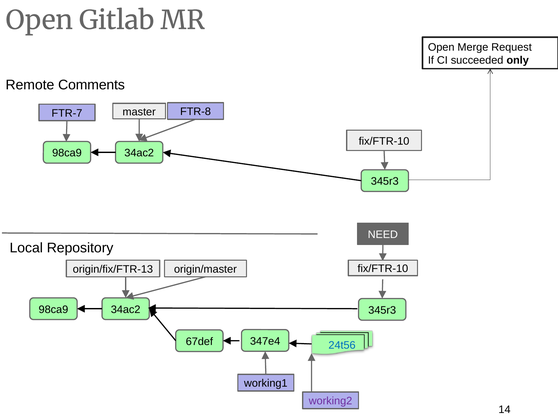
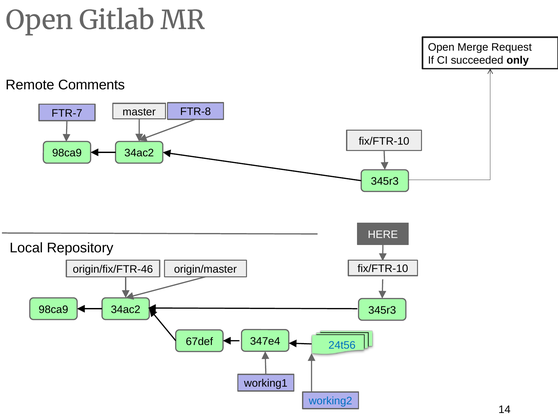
NEED: NEED -> HERE
origin/fix/FTR-13: origin/fix/FTR-13 -> origin/fix/FTR-46
working2 colour: purple -> blue
